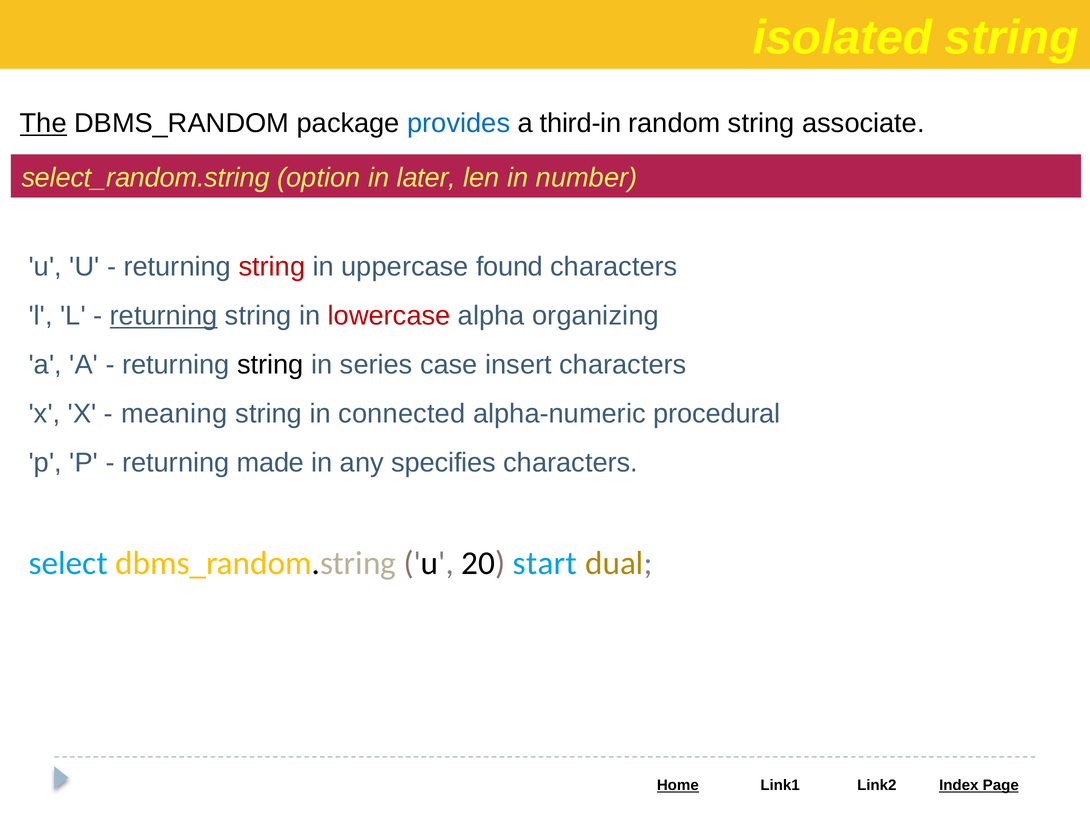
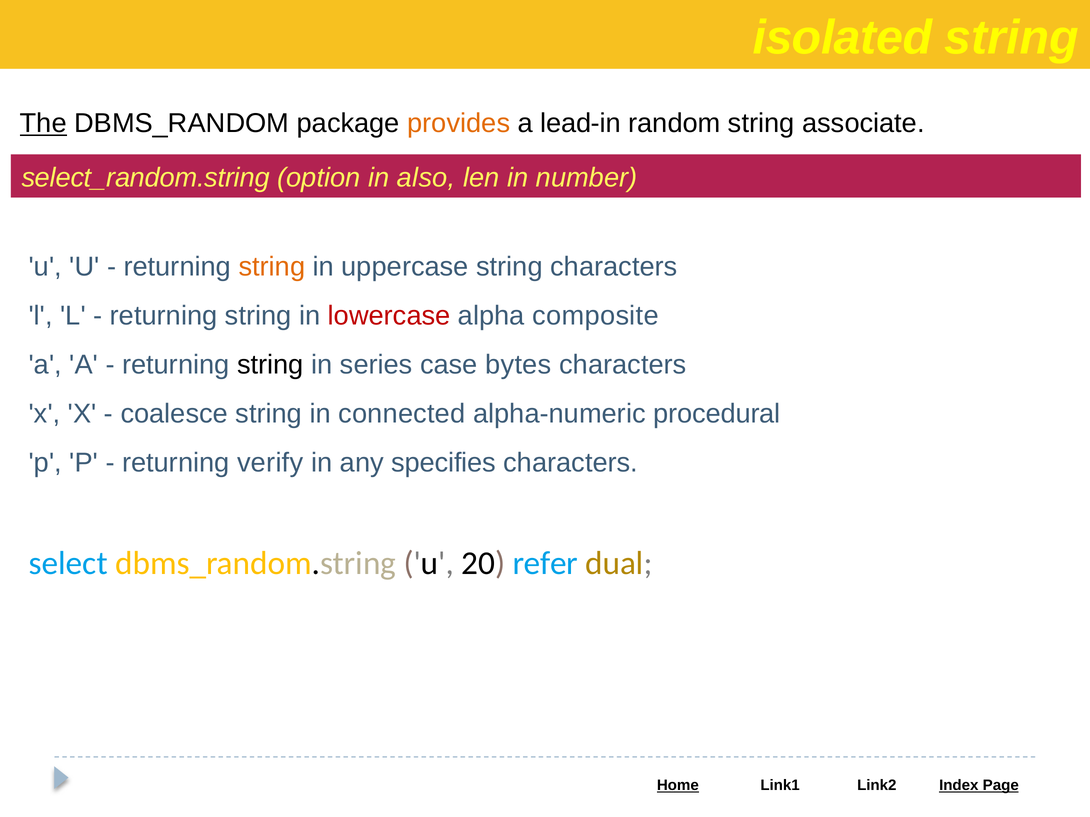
provides colour: blue -> orange
third-in: third-in -> lead-in
later: later -> also
string at (272, 267) colour: red -> orange
uppercase found: found -> string
returning at (164, 316) underline: present -> none
organizing: organizing -> composite
insert: insert -> bytes
meaning: meaning -> coalesce
made: made -> verify
start: start -> refer
